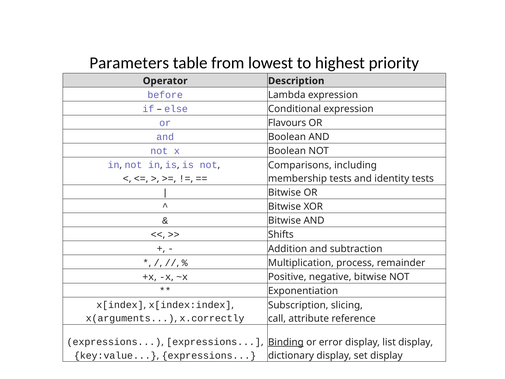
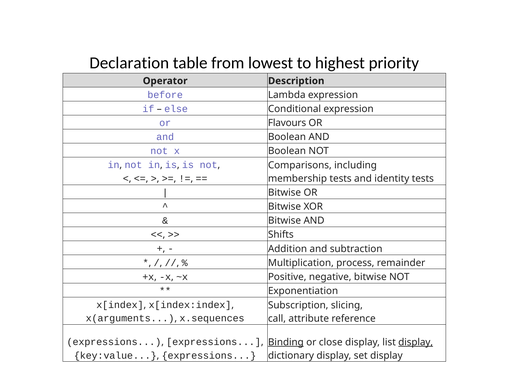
Parameters: Parameters -> Declaration
x.correctly: x.correctly -> x.sequences
error: error -> close
display at (416, 342) underline: none -> present
